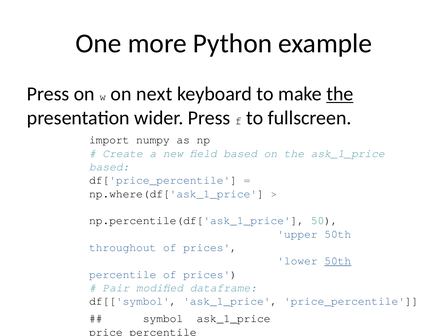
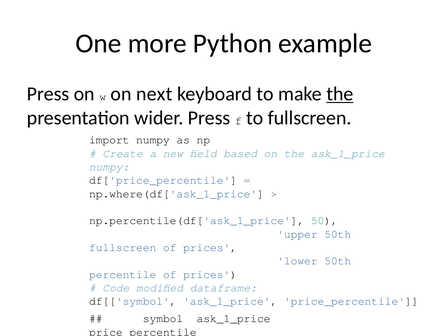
based at (109, 167): based -> numpy
throughout at (123, 247): throughout -> fullscreen
50th at (338, 261) underline: present -> none
Pair: Pair -> Code
